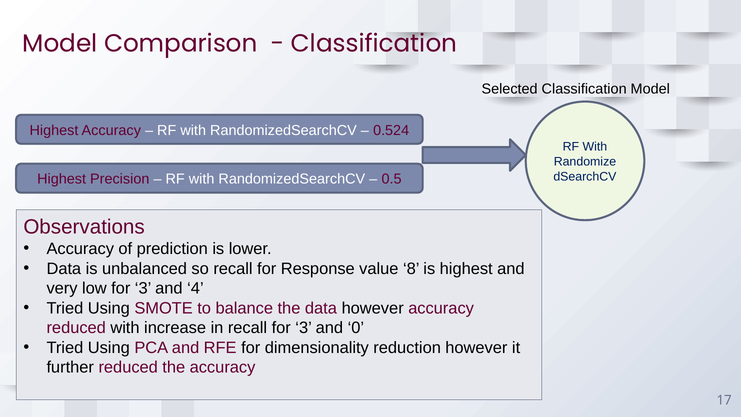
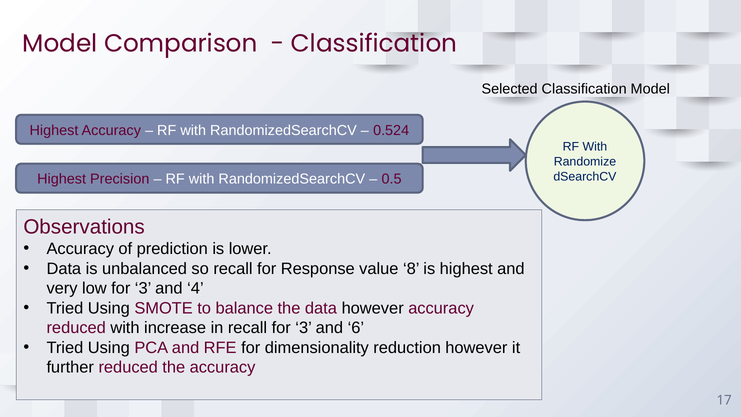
0: 0 -> 6
